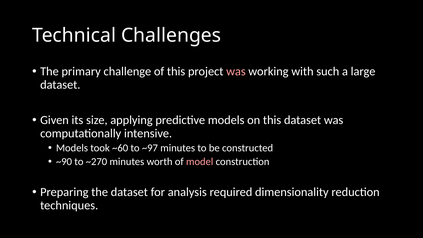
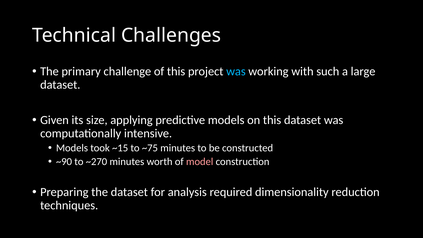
was at (236, 71) colour: pink -> light blue
~60: ~60 -> ~15
~97: ~97 -> ~75
